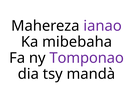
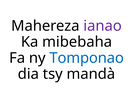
Tomponao colour: purple -> blue
